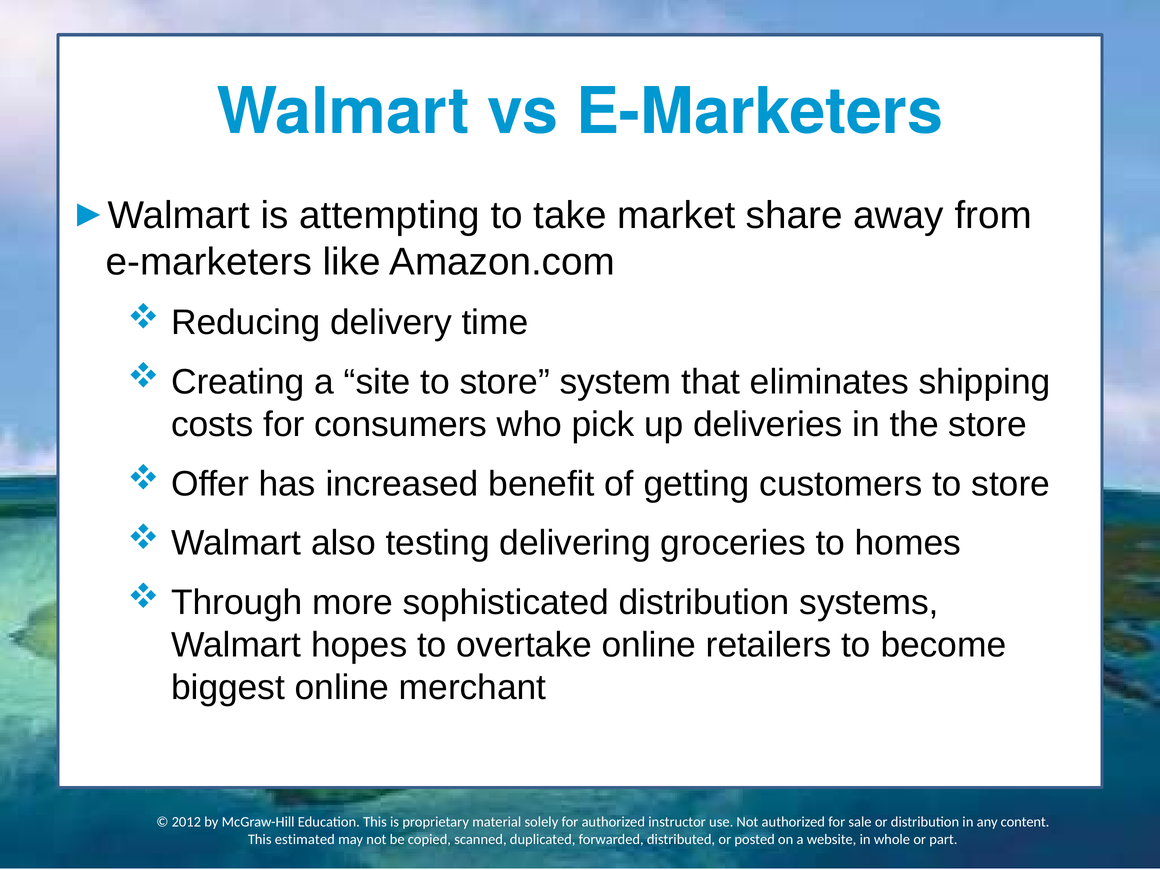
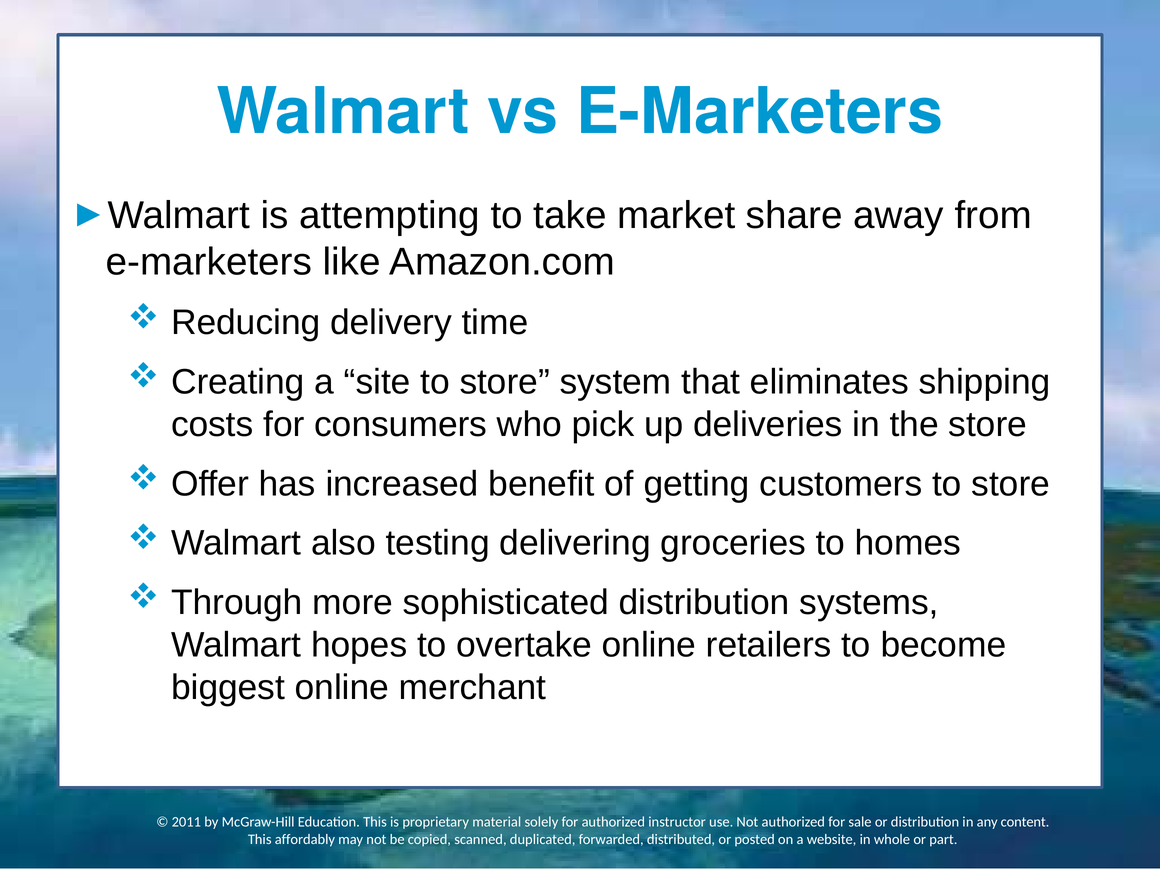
2012: 2012 -> 2011
estimated: estimated -> affordably
